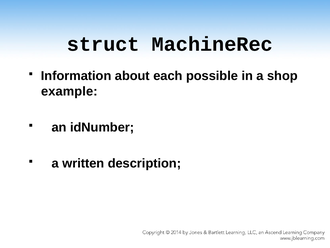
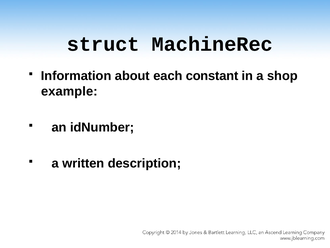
possible: possible -> constant
